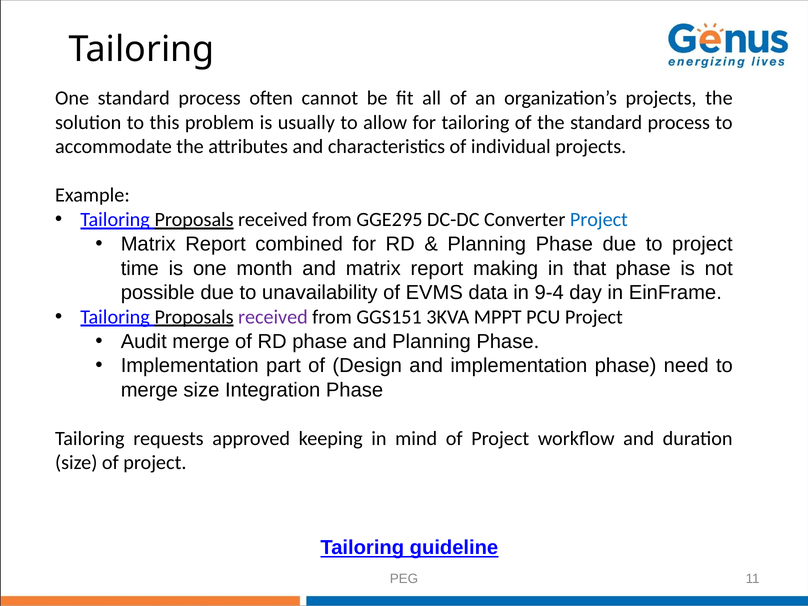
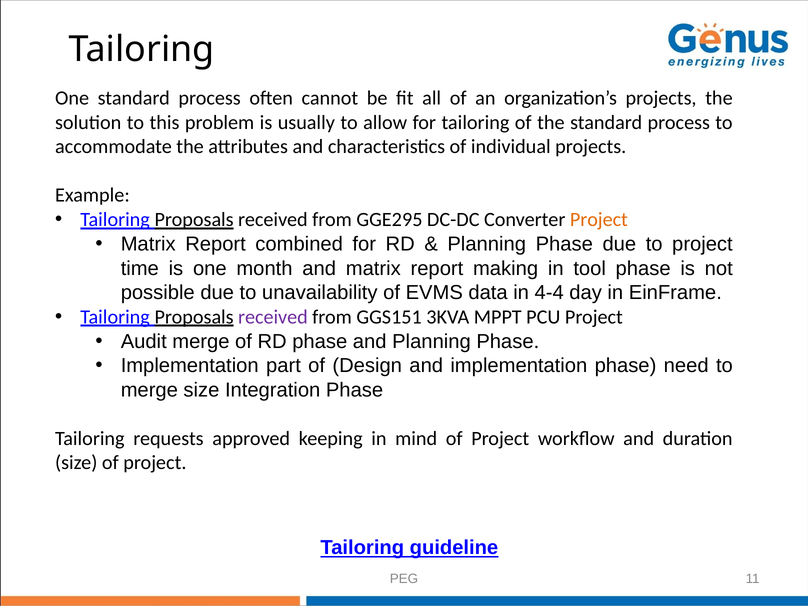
Project at (599, 219) colour: blue -> orange
that: that -> tool
9-4: 9-4 -> 4-4
